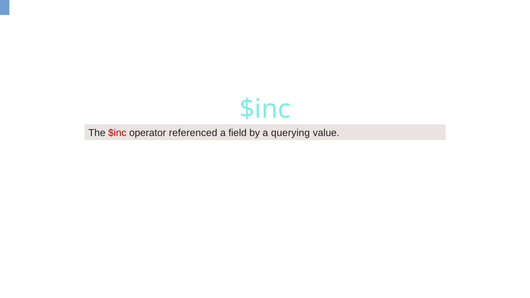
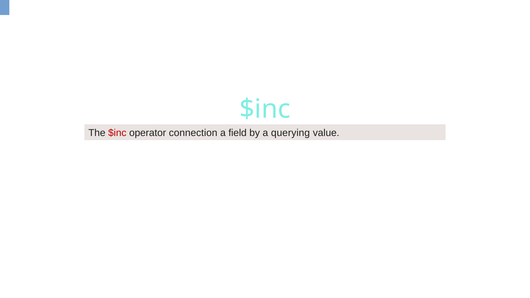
referenced: referenced -> connection
